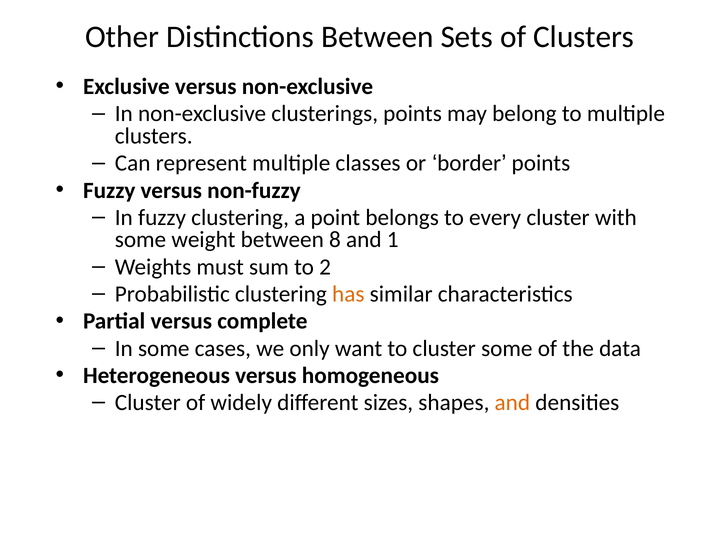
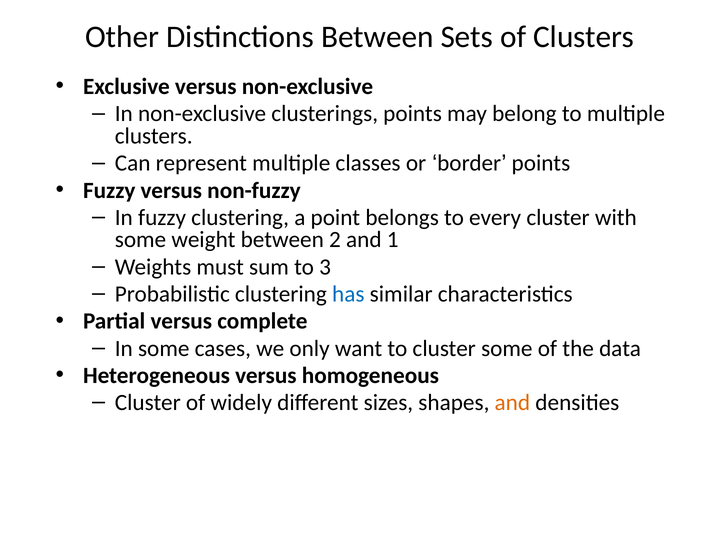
8: 8 -> 2
2: 2 -> 3
has colour: orange -> blue
